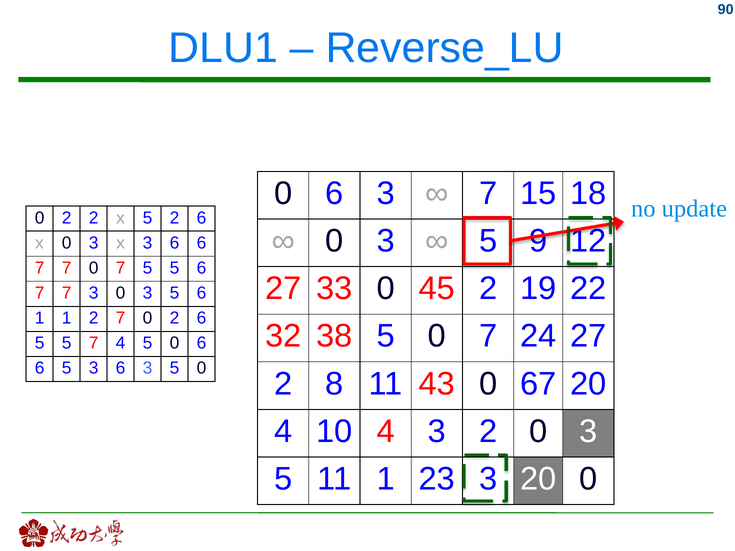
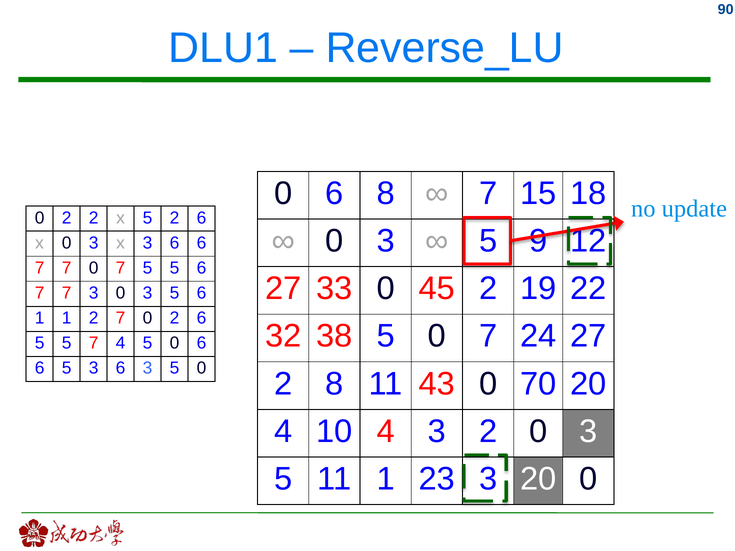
0 6 3: 3 -> 8
67: 67 -> 70
